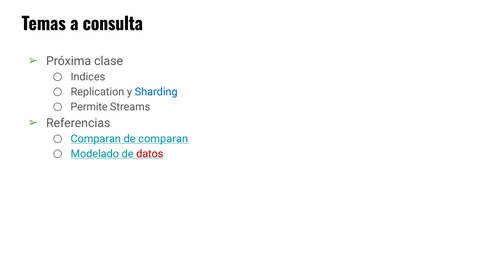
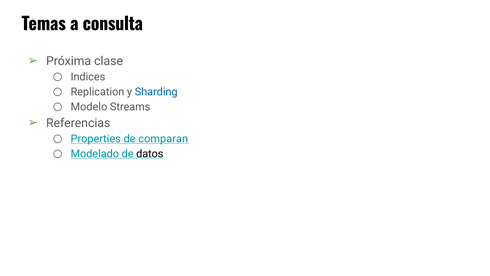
Permite: Permite -> Modelo
Comparan at (96, 139): Comparan -> Properties
datos colour: red -> black
